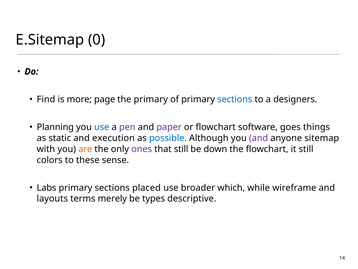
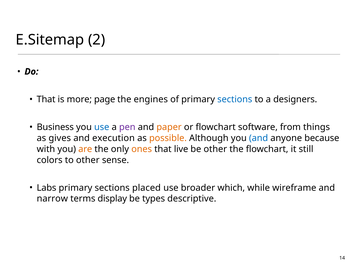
0: 0 -> 2
Find at (46, 99): Find -> That
the primary: primary -> engines
Planning: Planning -> Business
paper colour: purple -> orange
goes: goes -> from
static: static -> gives
possible colour: blue -> orange
and at (259, 138) colour: purple -> blue
sitemap: sitemap -> because
ones colour: purple -> orange
that still: still -> live
be down: down -> other
to these: these -> other
layouts: layouts -> narrow
merely: merely -> display
